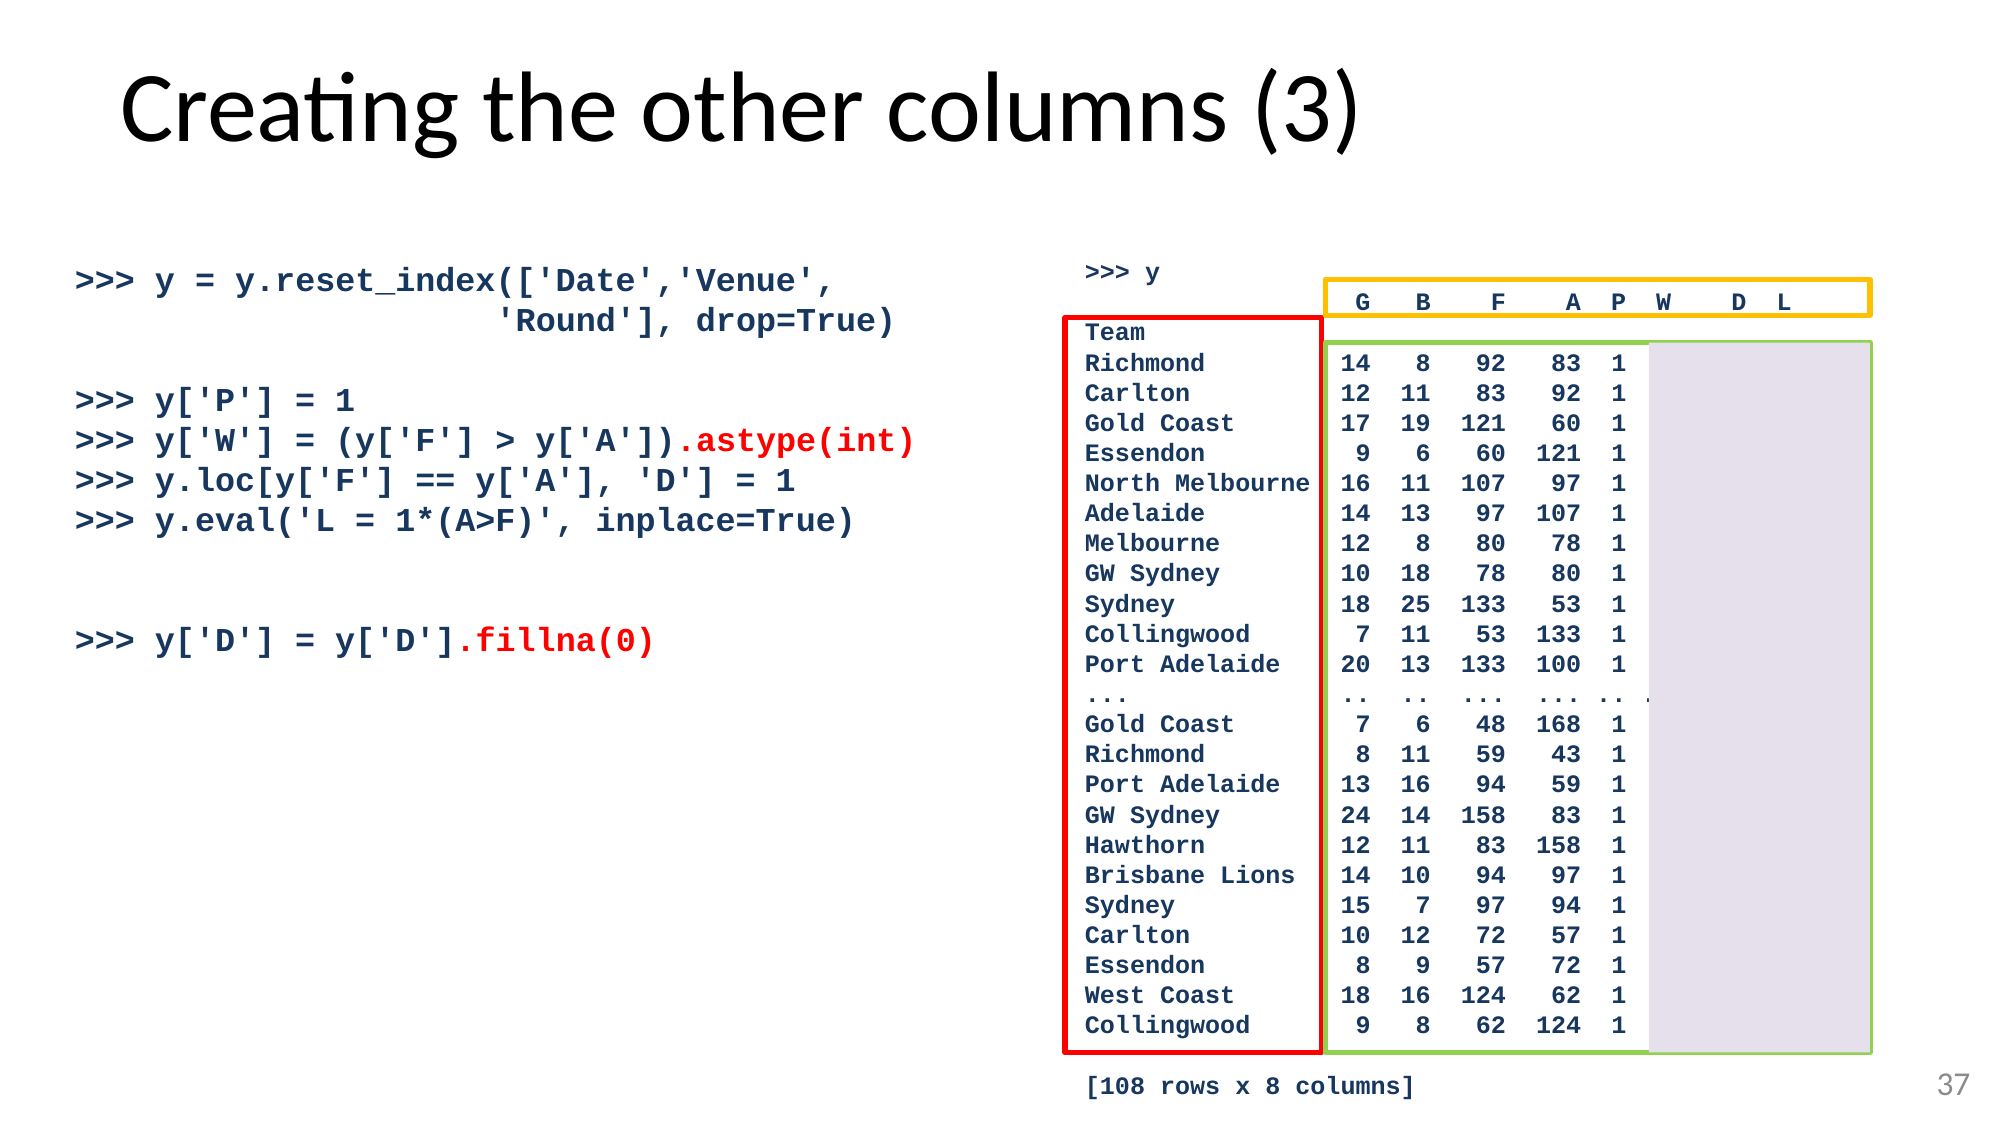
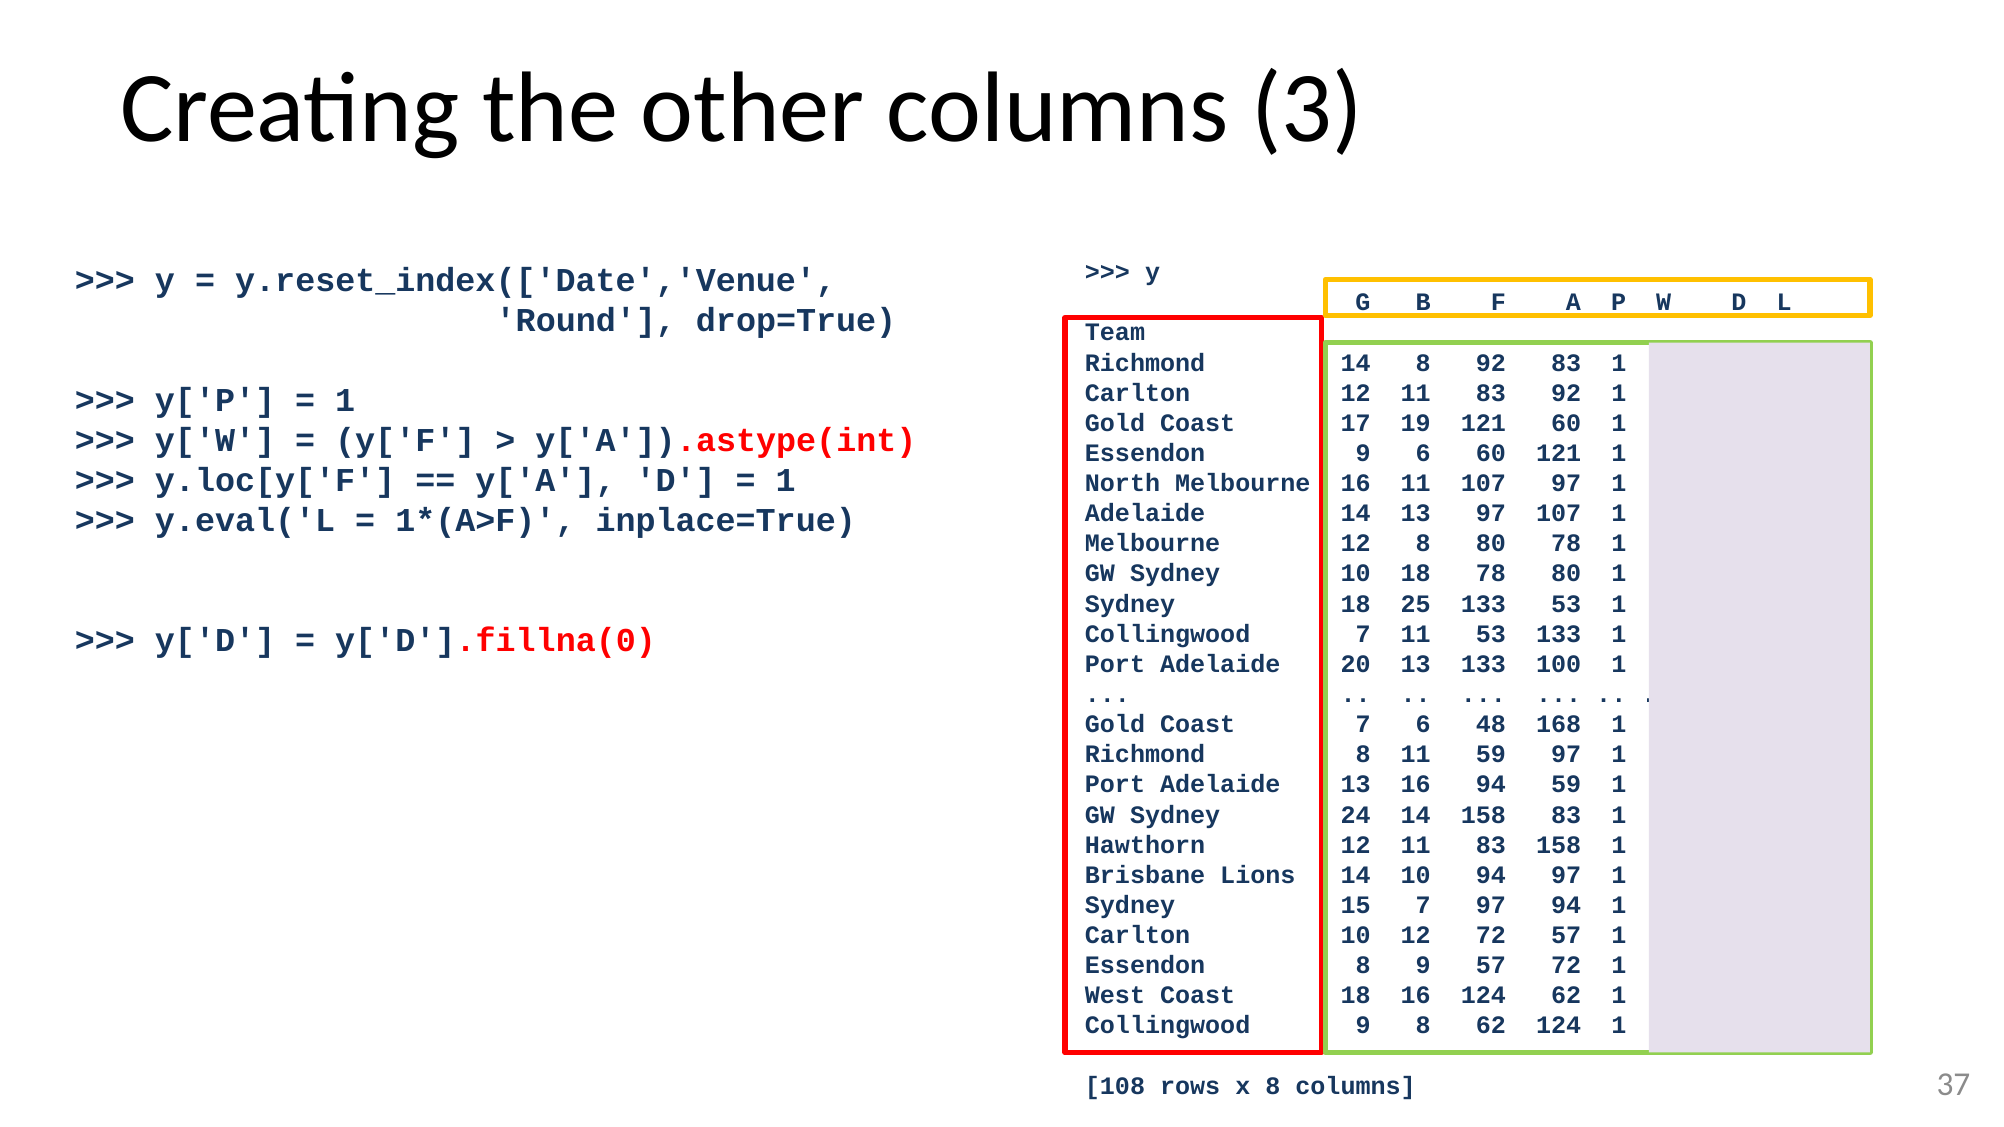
59 43: 43 -> 97
